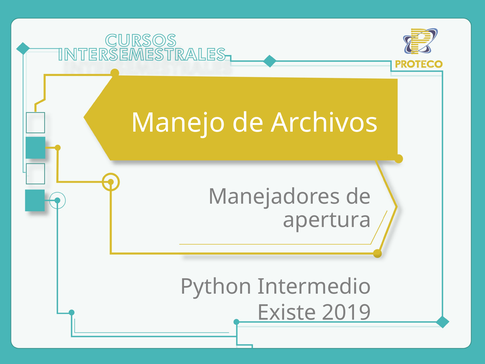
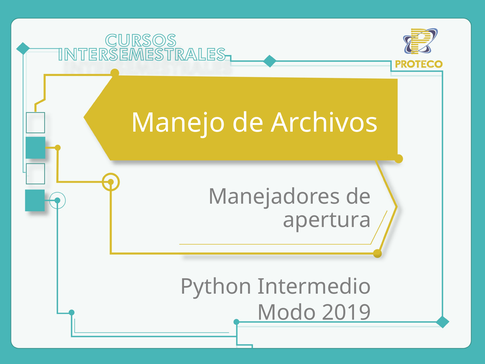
Existe: Existe -> Modo
